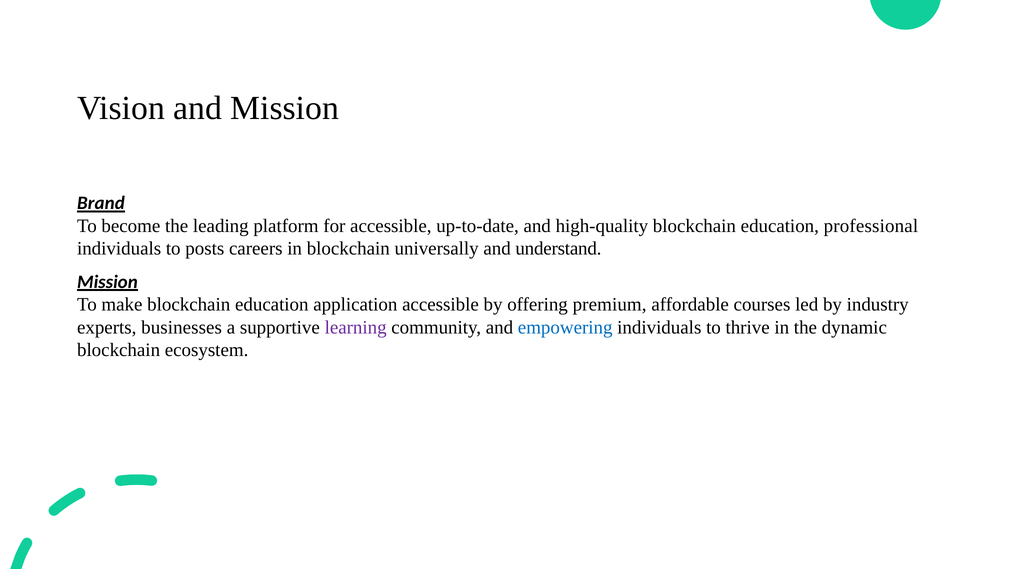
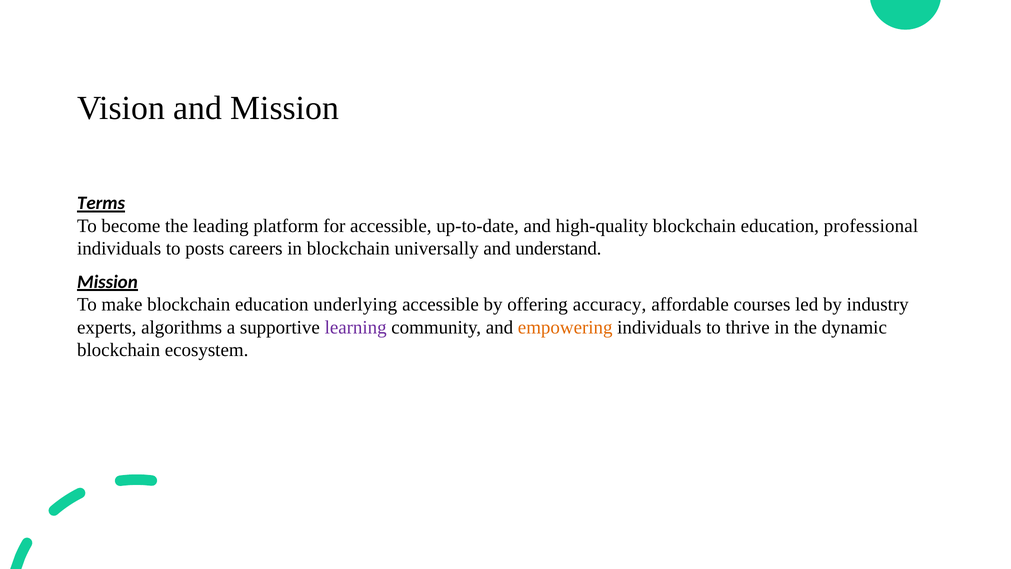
Brand: Brand -> Terms
application: application -> underlying
premium: premium -> accuracy
businesses: businesses -> algorithms
empowering colour: blue -> orange
